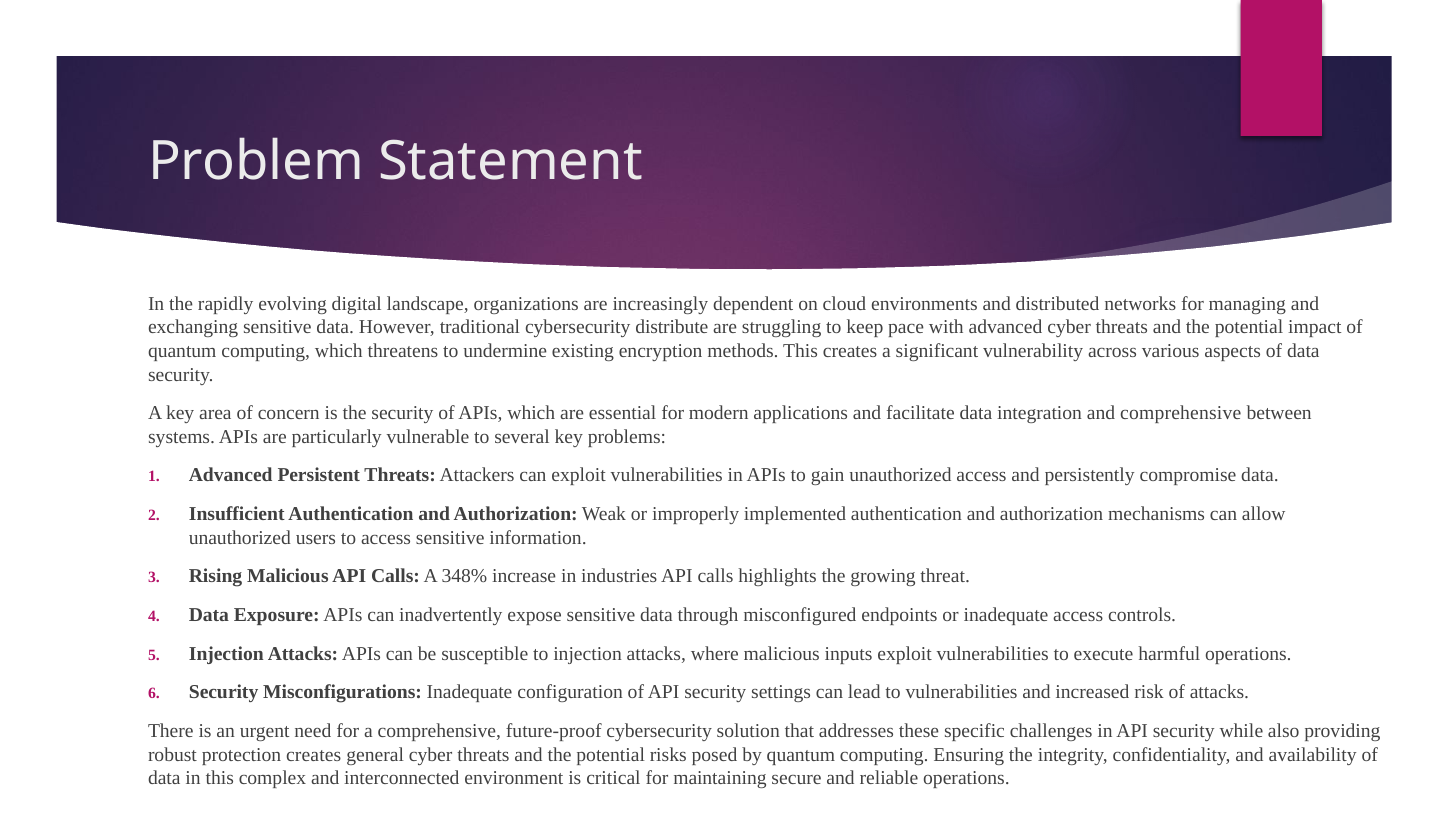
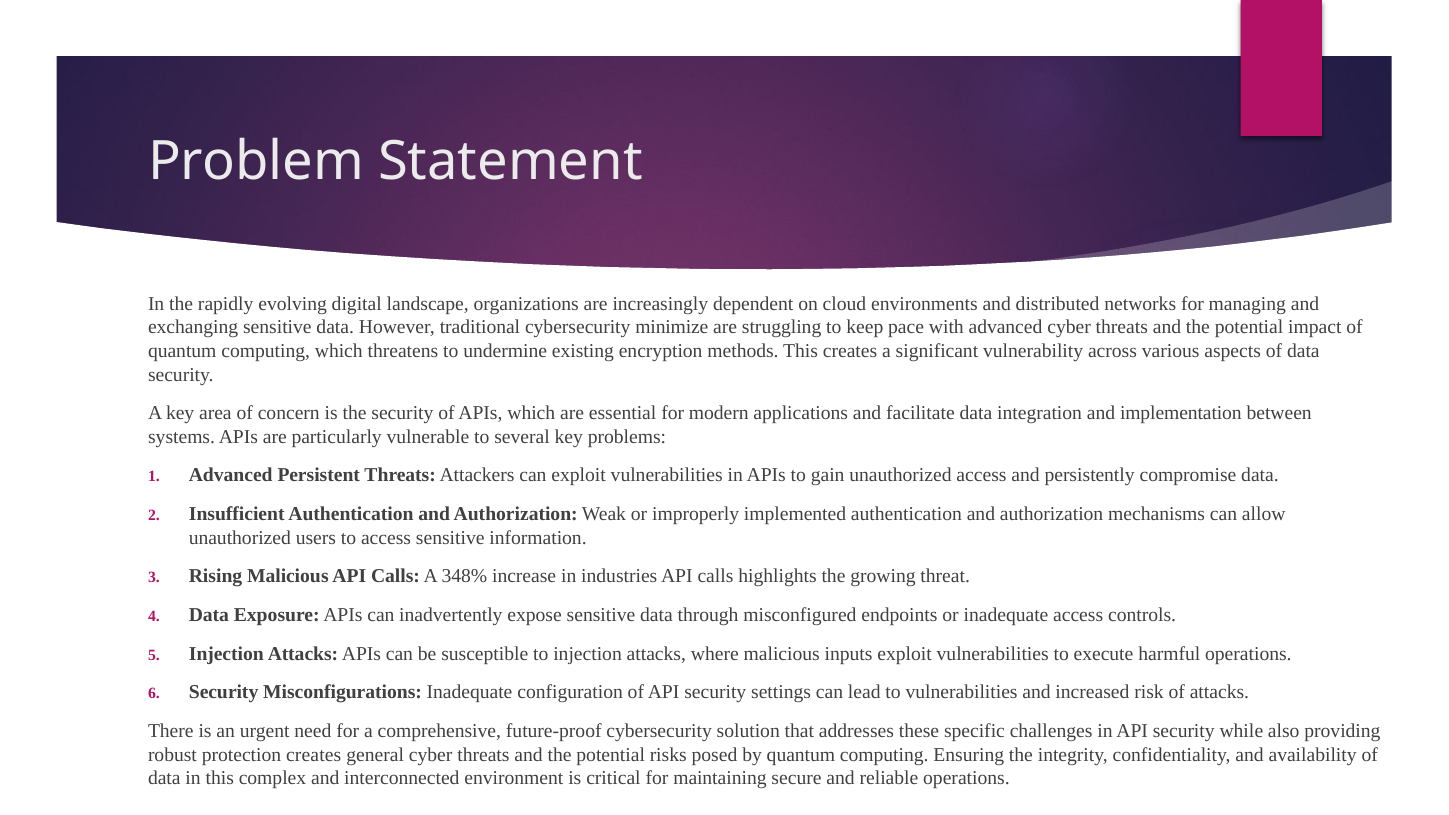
distribute: distribute -> minimize
and comprehensive: comprehensive -> implementation
